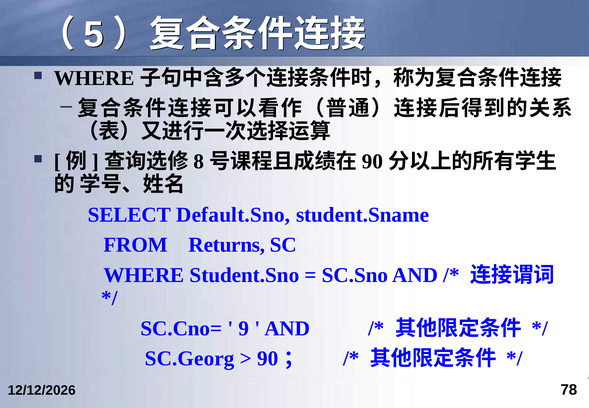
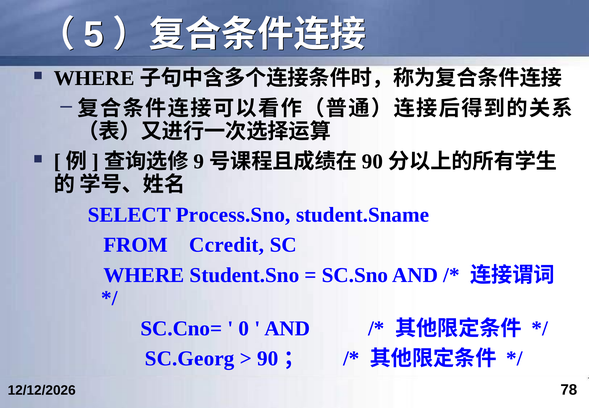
8: 8 -> 9
Default.Sno: Default.Sno -> Process.Sno
Returns: Returns -> Ccredit
9: 9 -> 0
